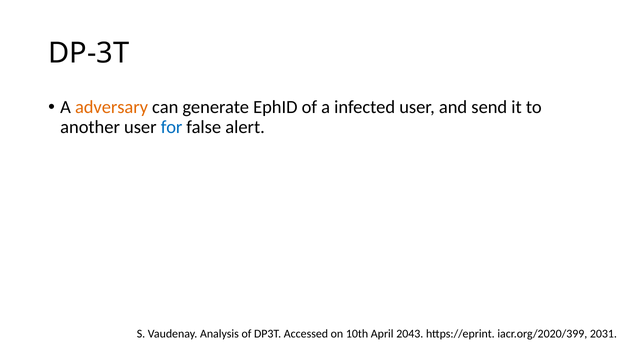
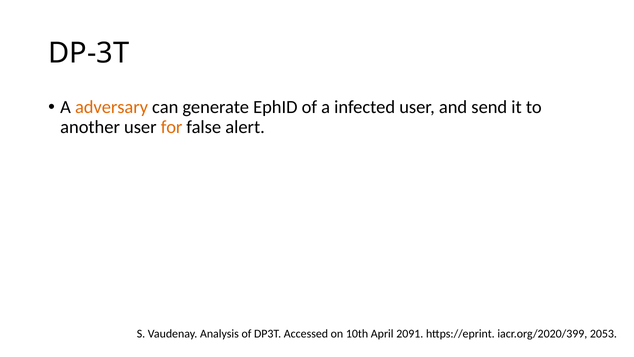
for colour: blue -> orange
2043: 2043 -> 2091
2031: 2031 -> 2053
